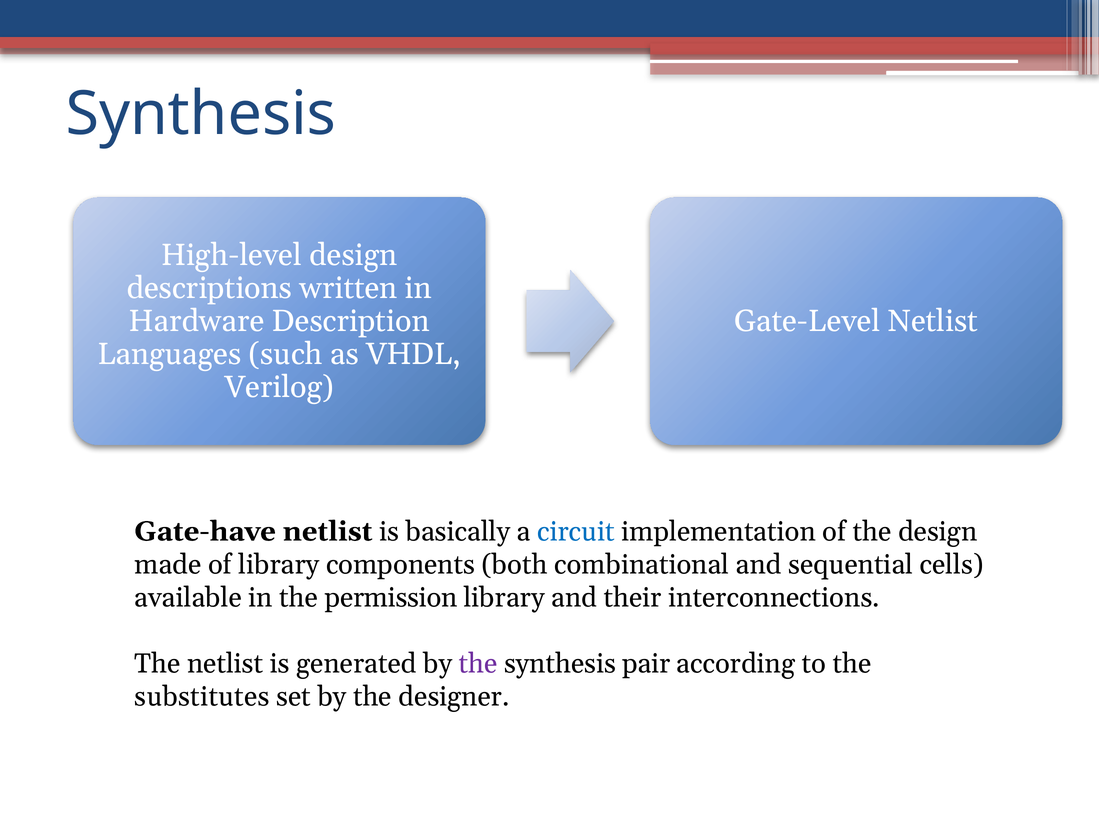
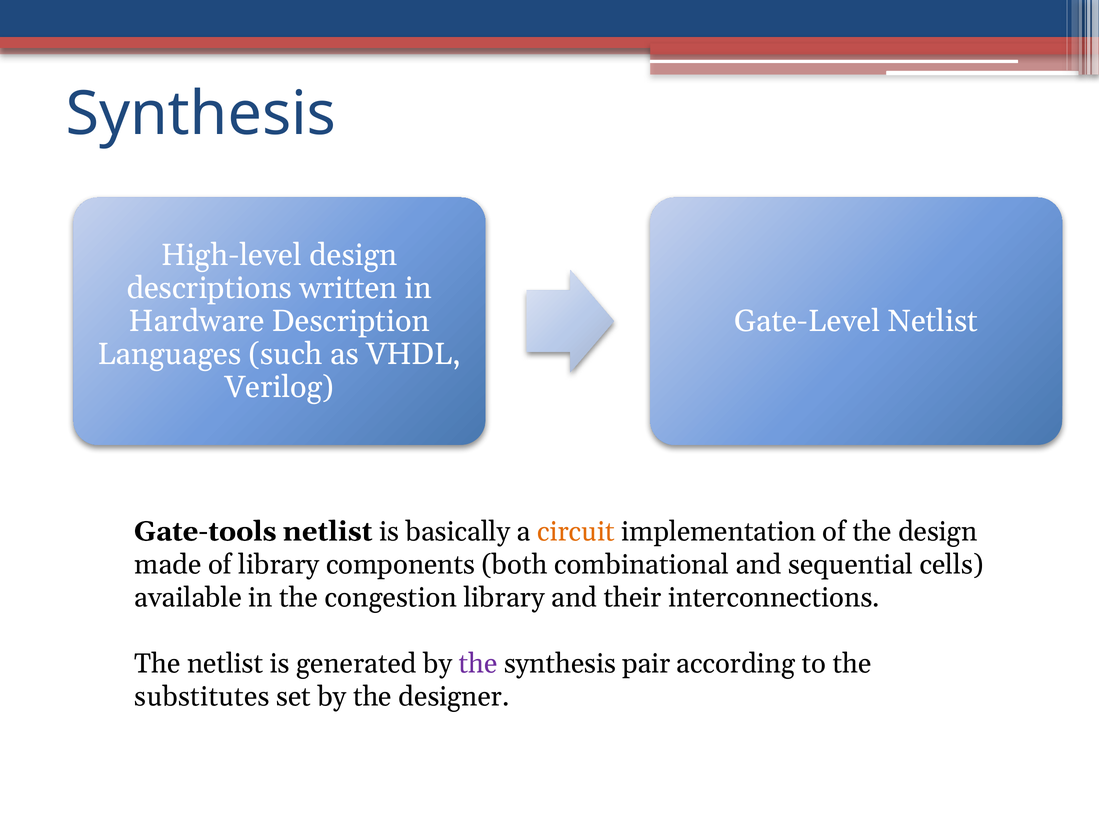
Gate-have: Gate-have -> Gate-tools
circuit colour: blue -> orange
permission: permission -> congestion
